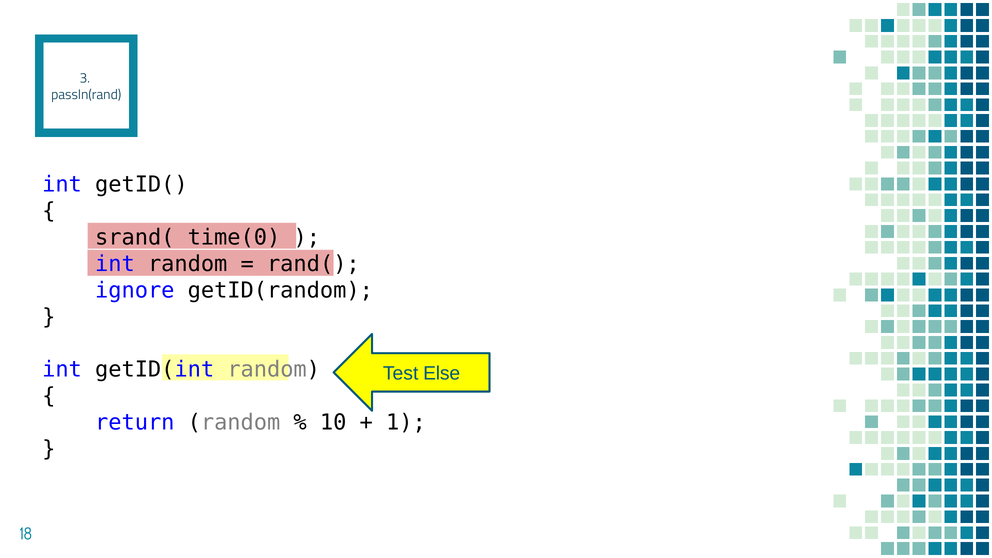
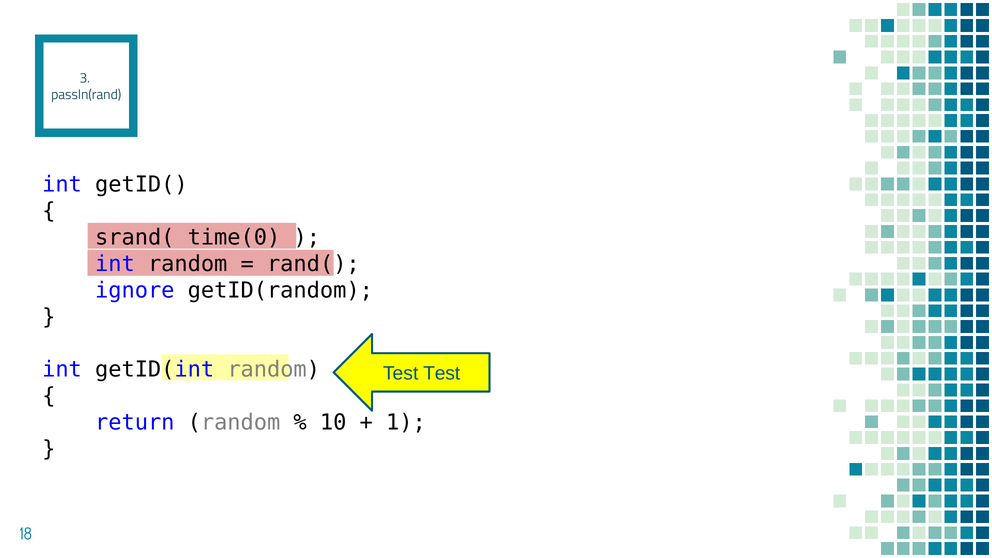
Test Else: Else -> Test
